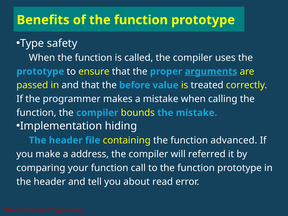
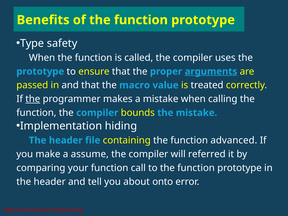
before: before -> macro
the at (33, 99) underline: none -> present
address: address -> assume
read: read -> onto
